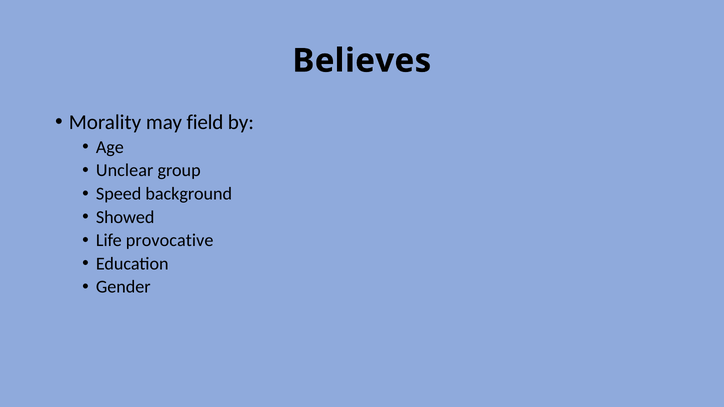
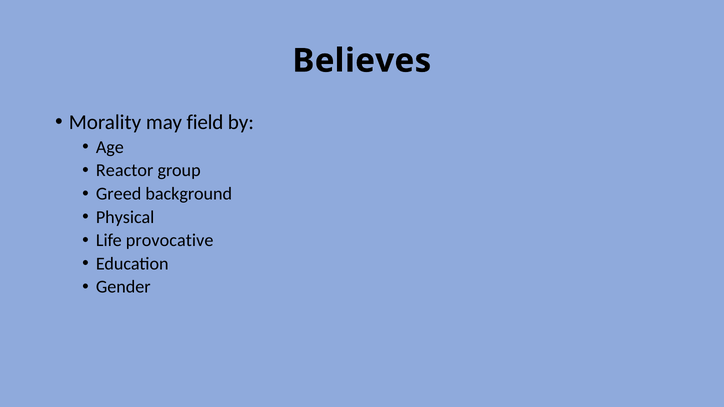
Unclear: Unclear -> Reactor
Speed: Speed -> Greed
Showed: Showed -> Physical
